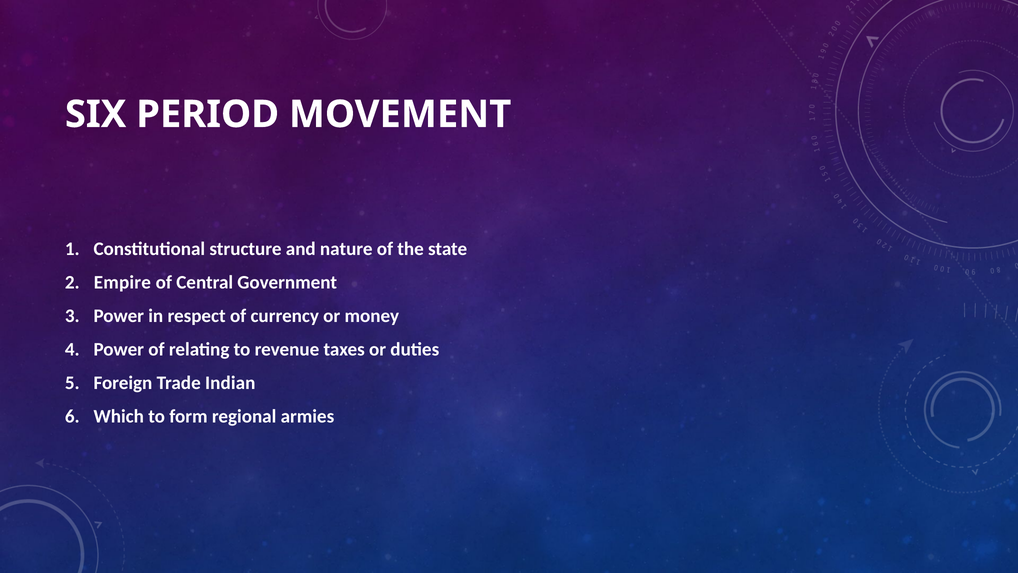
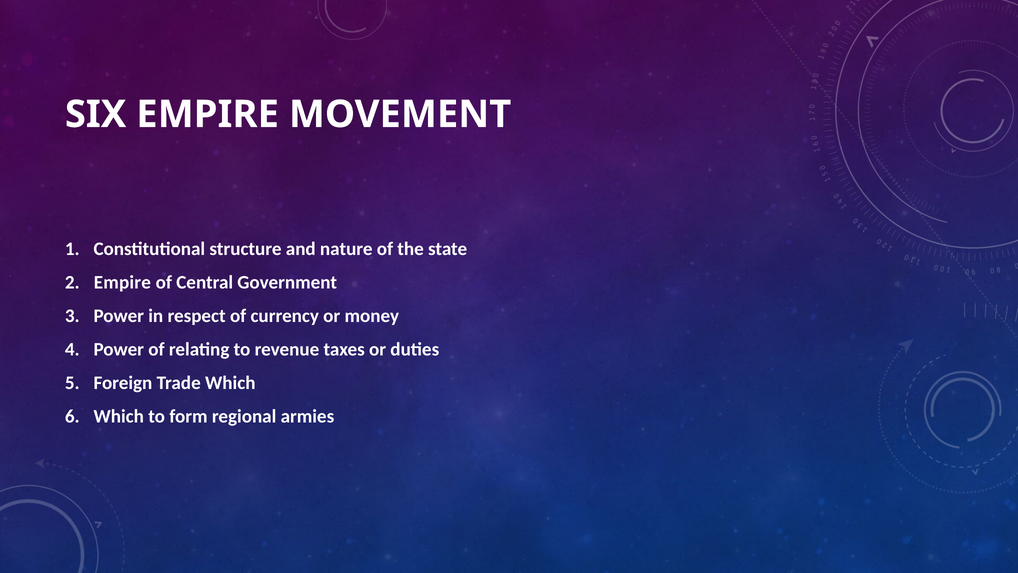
SIX PERIOD: PERIOD -> EMPIRE
Trade Indian: Indian -> Which
